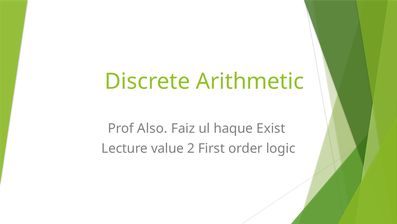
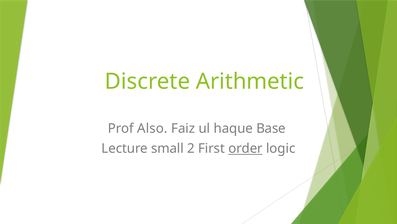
Exist: Exist -> Base
value: value -> small
order underline: none -> present
